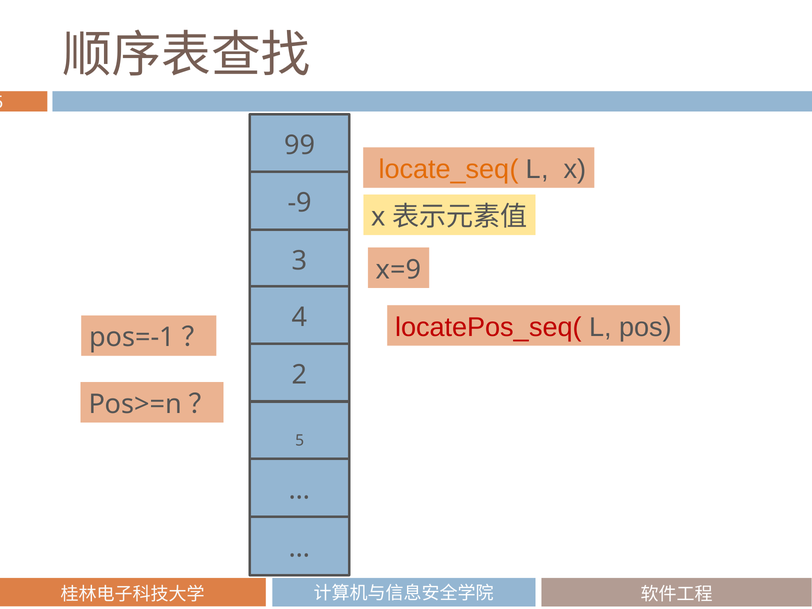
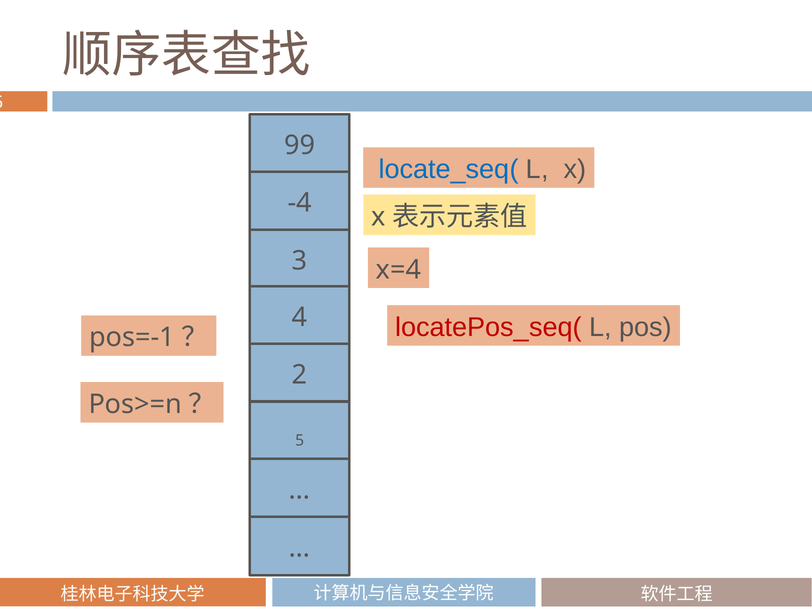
locate_seq( colour: orange -> blue
-9: -9 -> -4
x=9: x=9 -> x=4
